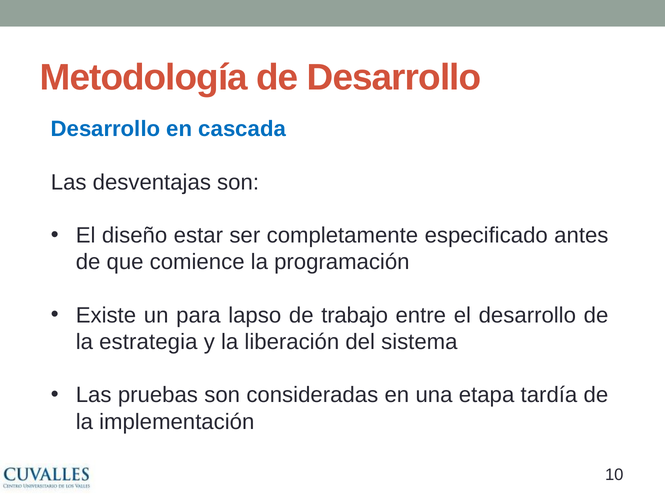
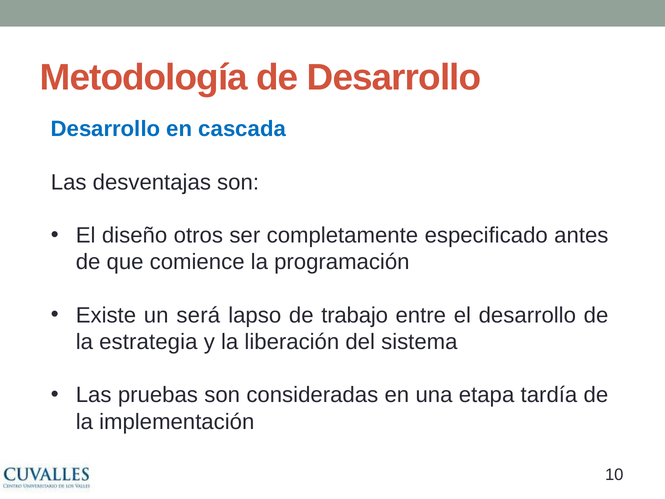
estar: estar -> otros
para: para -> será
